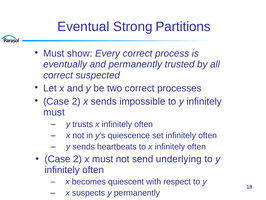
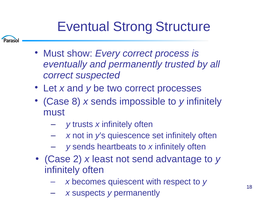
Partitions: Partitions -> Structure
2 at (76, 101): 2 -> 8
x must: must -> least
underlying: underlying -> advantage
